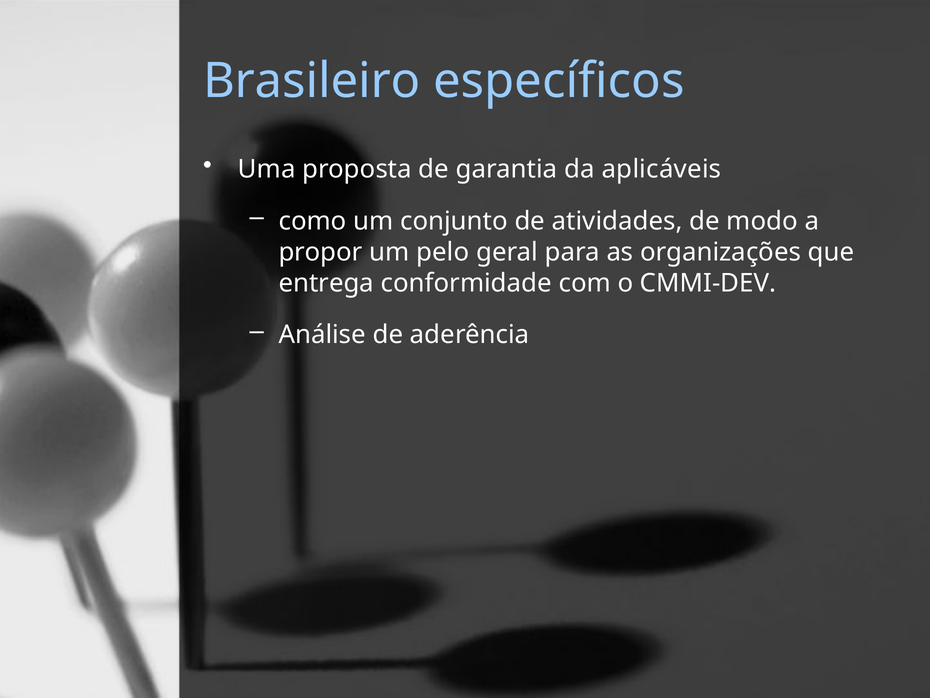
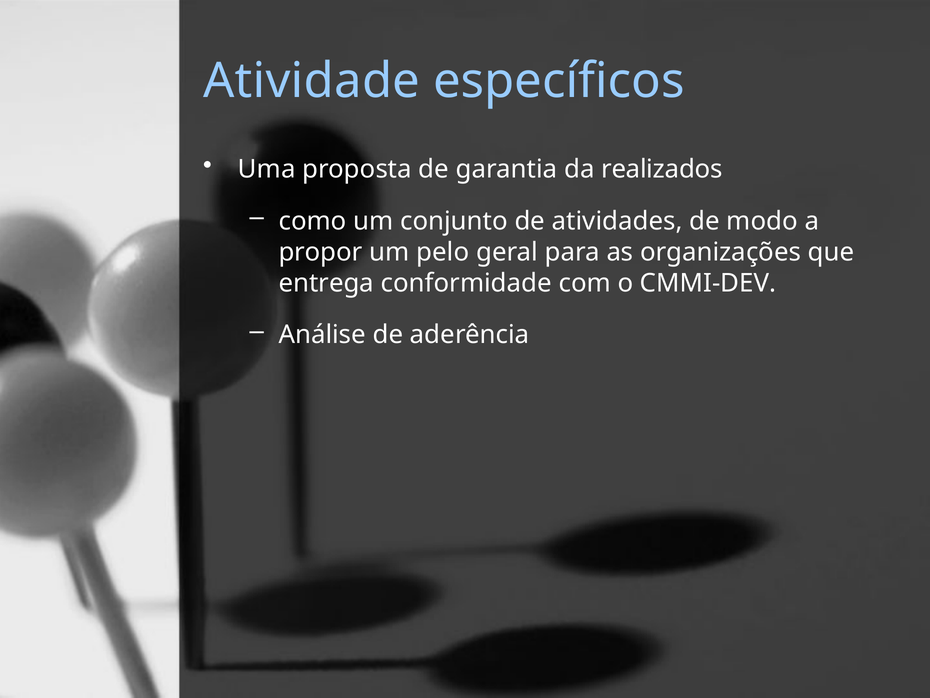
Brasileiro: Brasileiro -> Atividade
aplicáveis: aplicáveis -> realizados
